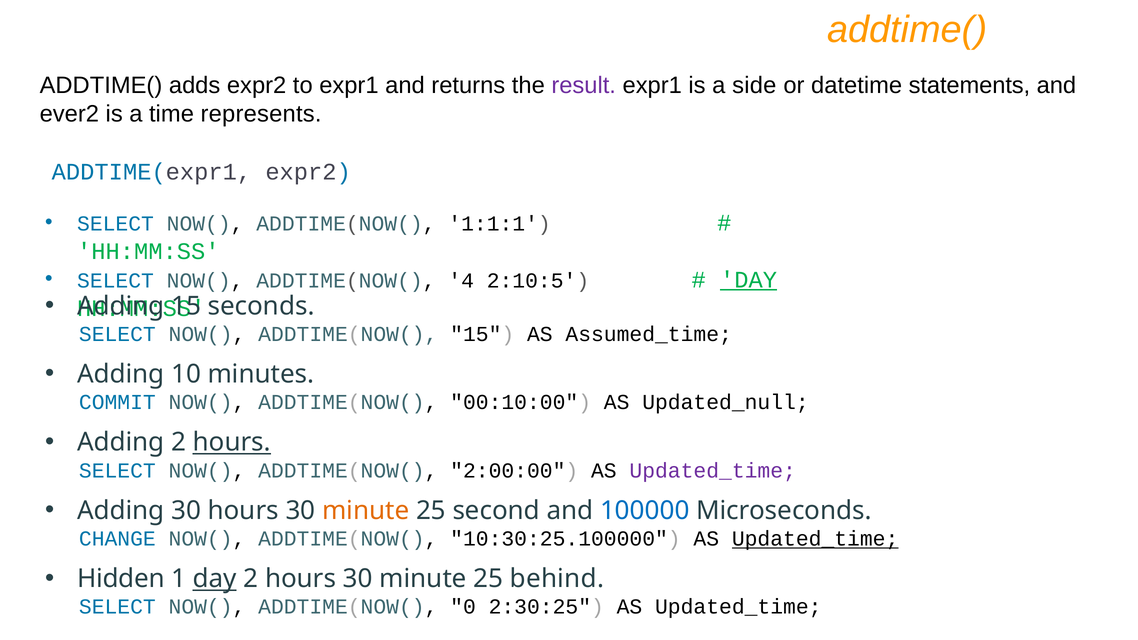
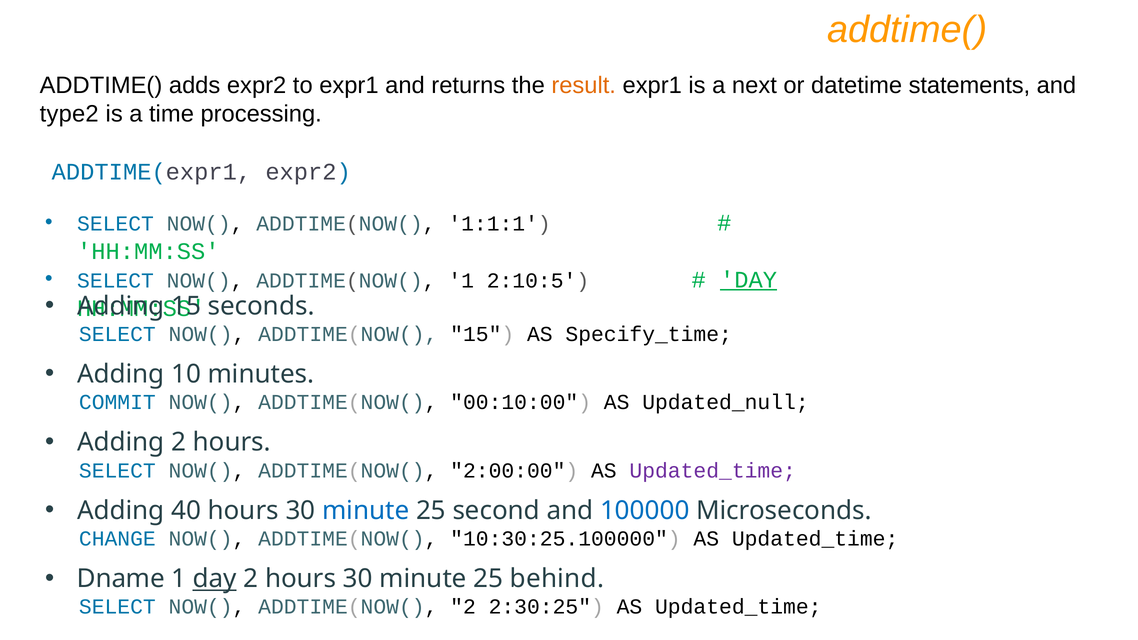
result colour: purple -> orange
side: side -> next
ever2: ever2 -> type2
represents: represents -> processing
ADDTIME(NOW( 4: 4 -> 1
Assumed_time: Assumed_time -> Specify_time
hours at (232, 442) underline: present -> none
Adding 30: 30 -> 40
minute at (366, 511) colour: orange -> blue
Updated_time at (815, 539) underline: present -> none
Hidden: Hidden -> Dname
ADDTIME(NOW( 0: 0 -> 2
